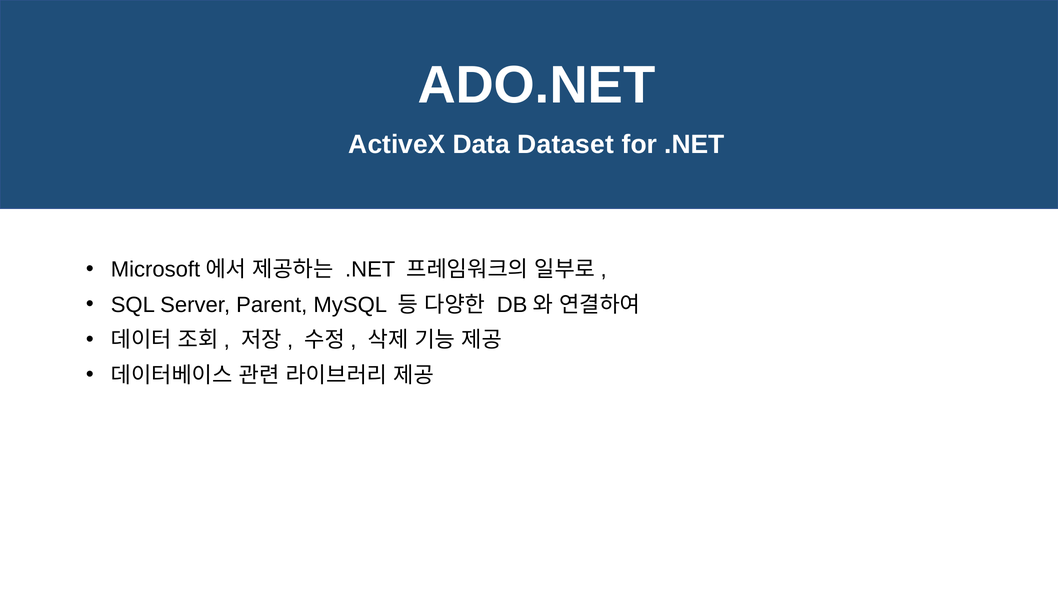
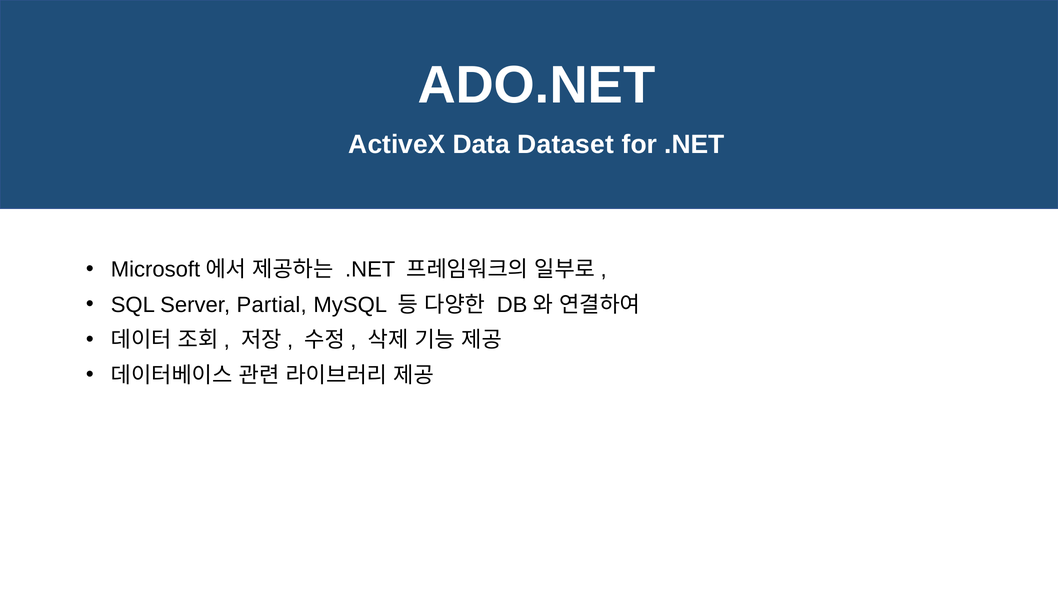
Parent: Parent -> Partial
